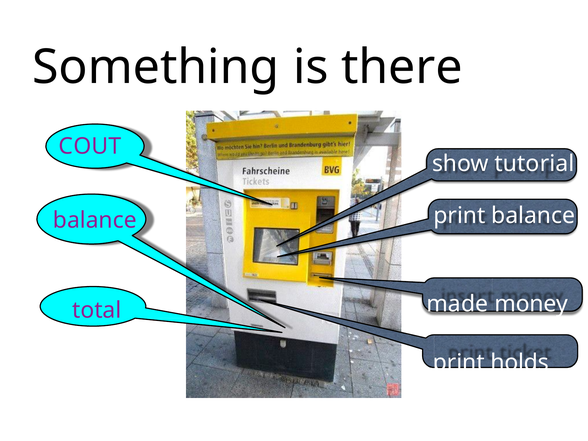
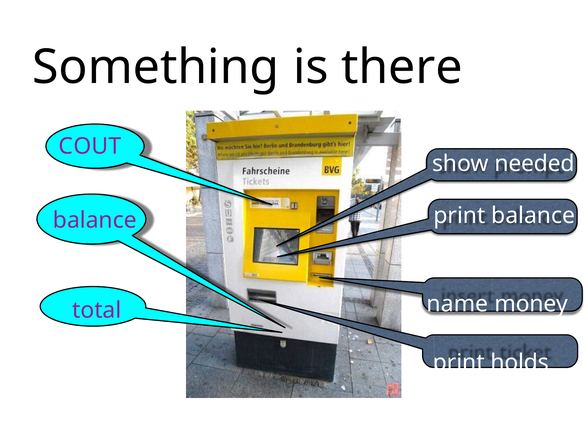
tutorial: tutorial -> needed
made: made -> name
